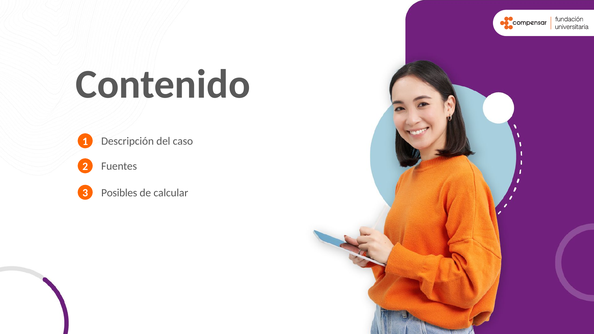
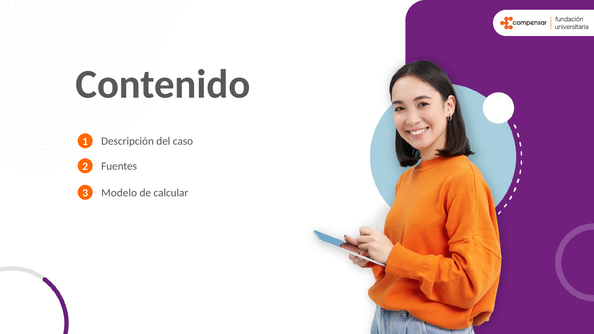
Posibles: Posibles -> Modelo
